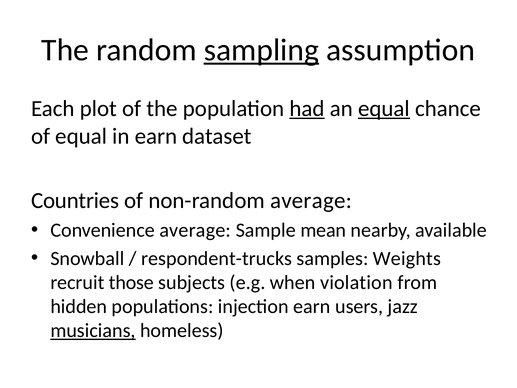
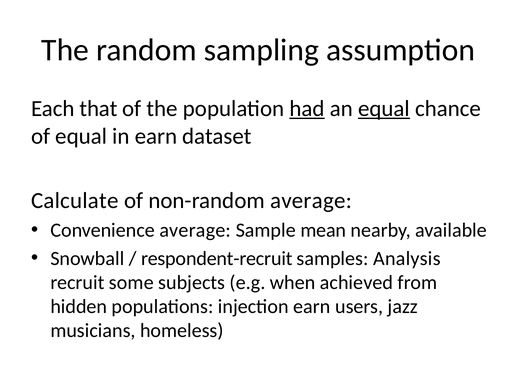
sampling underline: present -> none
plot: plot -> that
Countries: Countries -> Calculate
respondent-trucks: respondent-trucks -> respondent-recruit
Weights: Weights -> Analysis
those: those -> some
violation: violation -> achieved
musicians underline: present -> none
